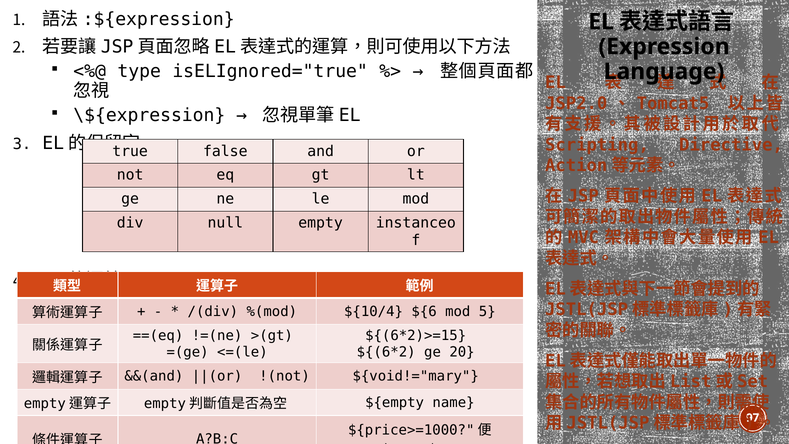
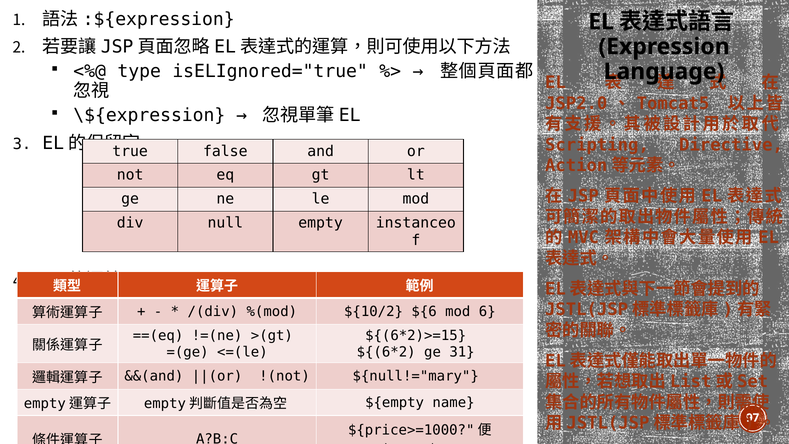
${10/4: ${10/4 -> ${10/2
5: 5 -> 6
20: 20 -> 31
${void!="mary: ${void!="mary -> ${null!="mary
